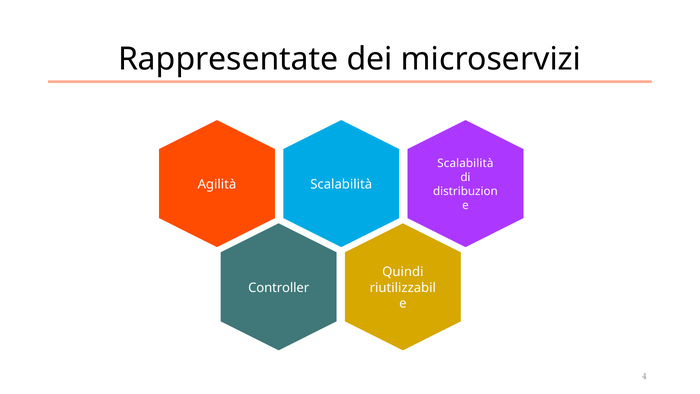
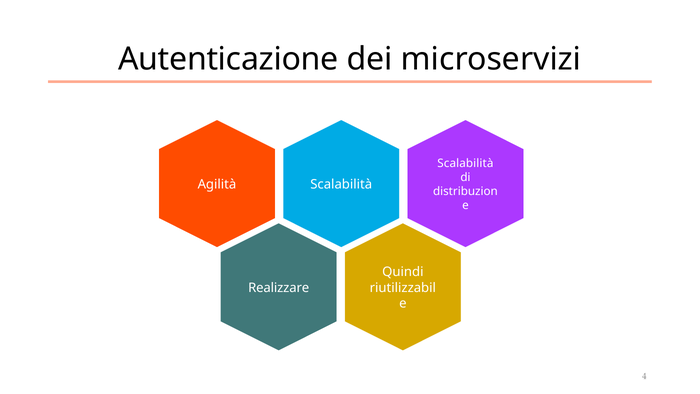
Rappresentate: Rappresentate -> Autenticazione
Controller: Controller -> Realizzare
